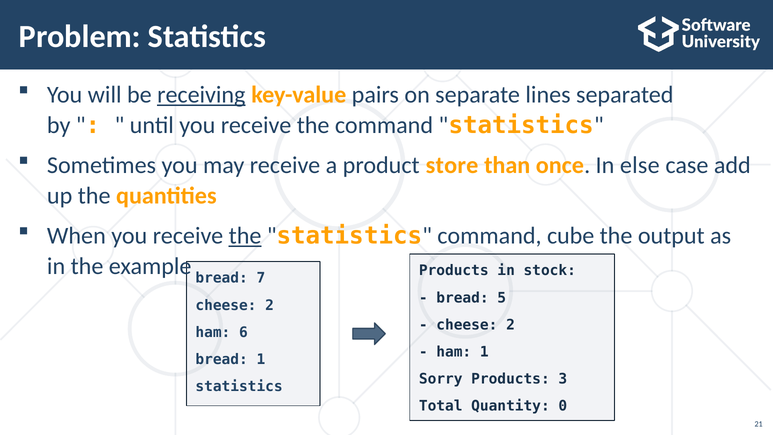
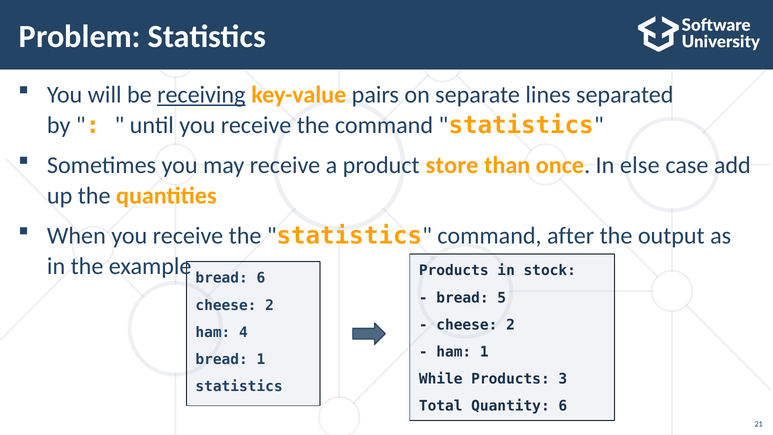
the at (245, 236) underline: present -> none
cube: cube -> after
bread 7: 7 -> 6
6: 6 -> 4
Sorry: Sorry -> While
Quantity 0: 0 -> 6
